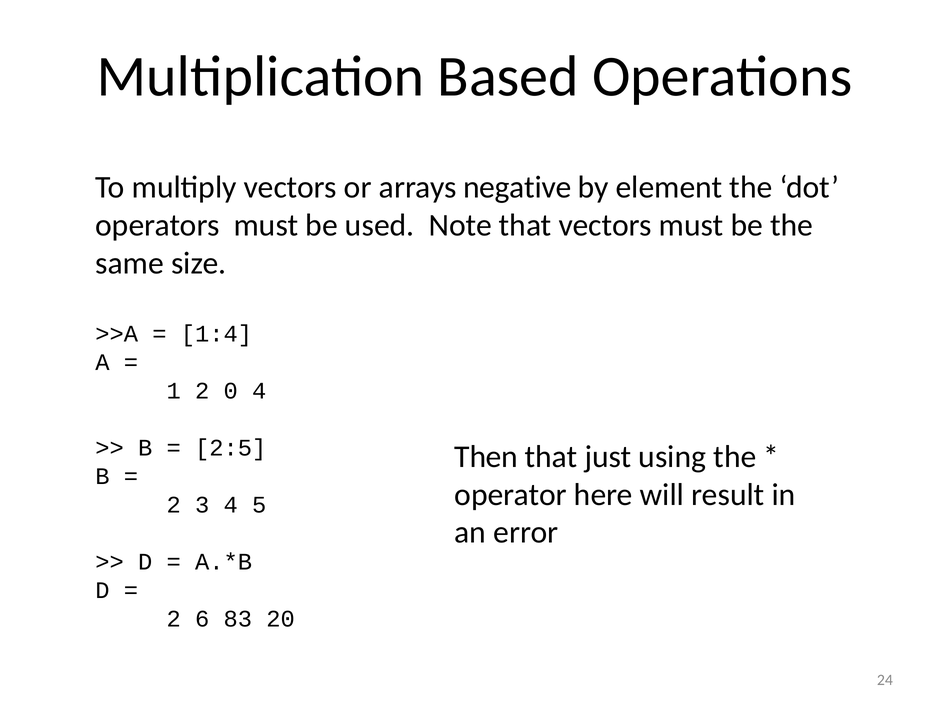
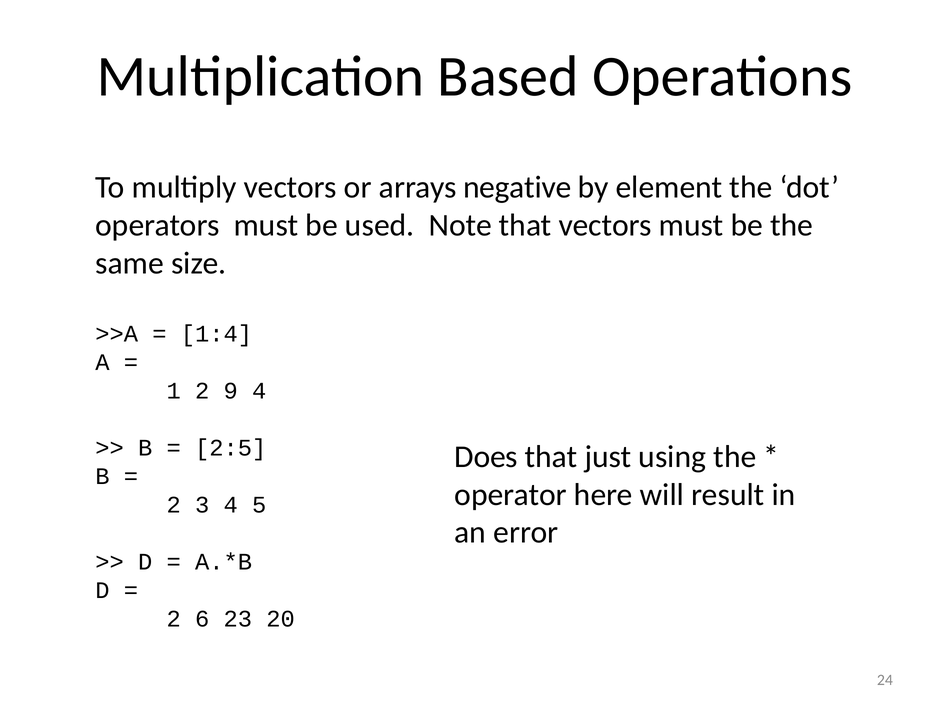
0: 0 -> 9
Then: Then -> Does
83: 83 -> 23
